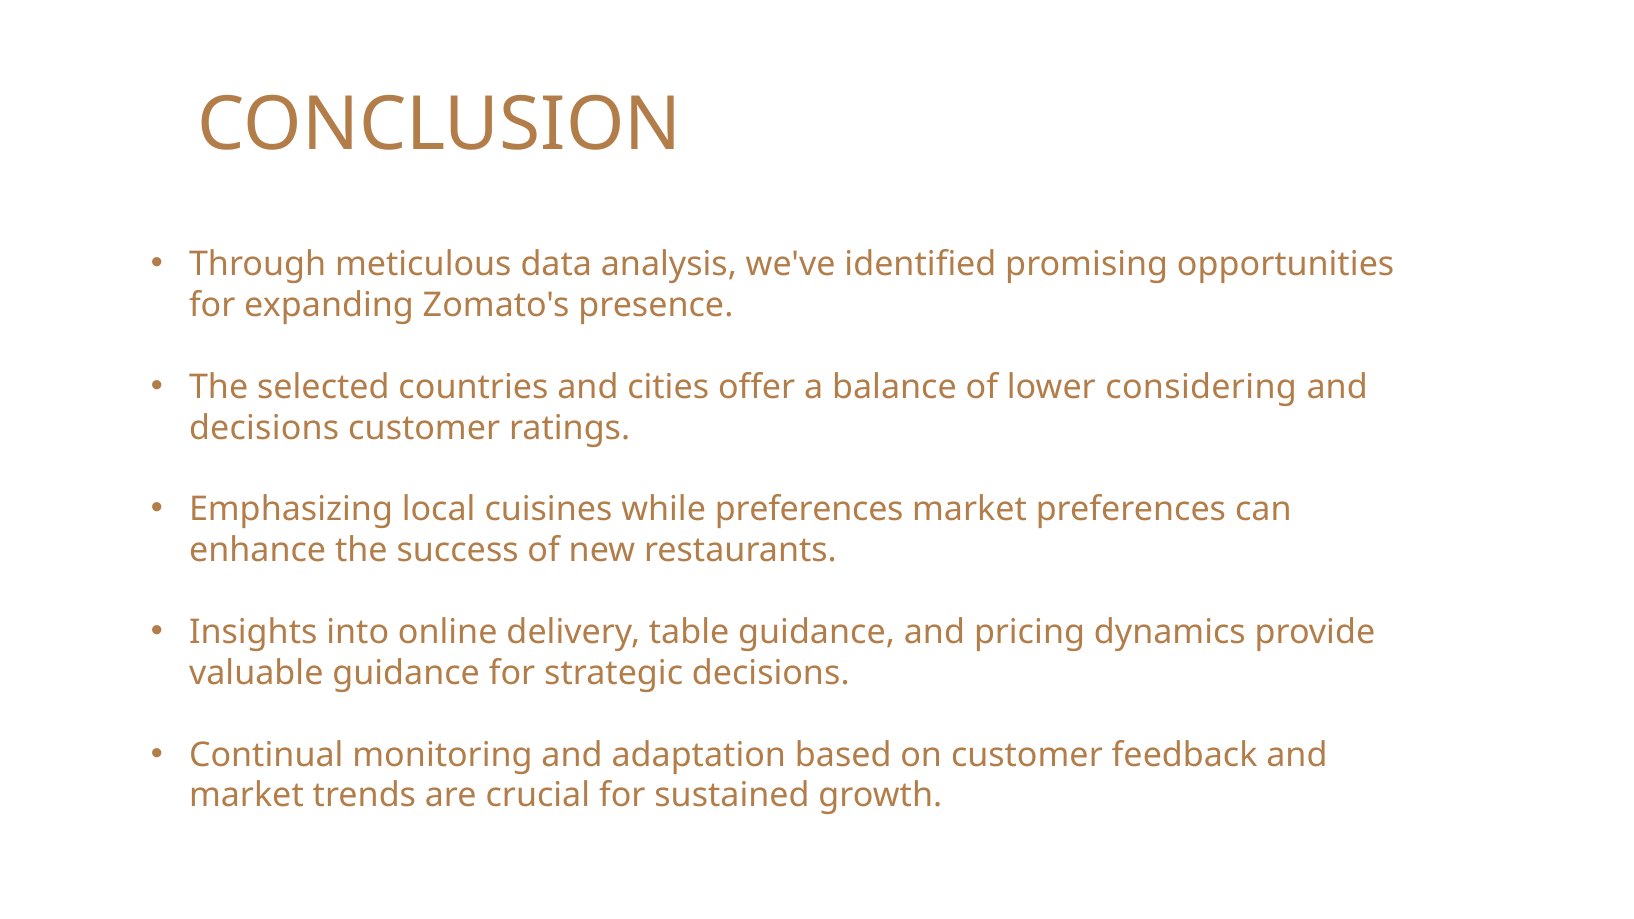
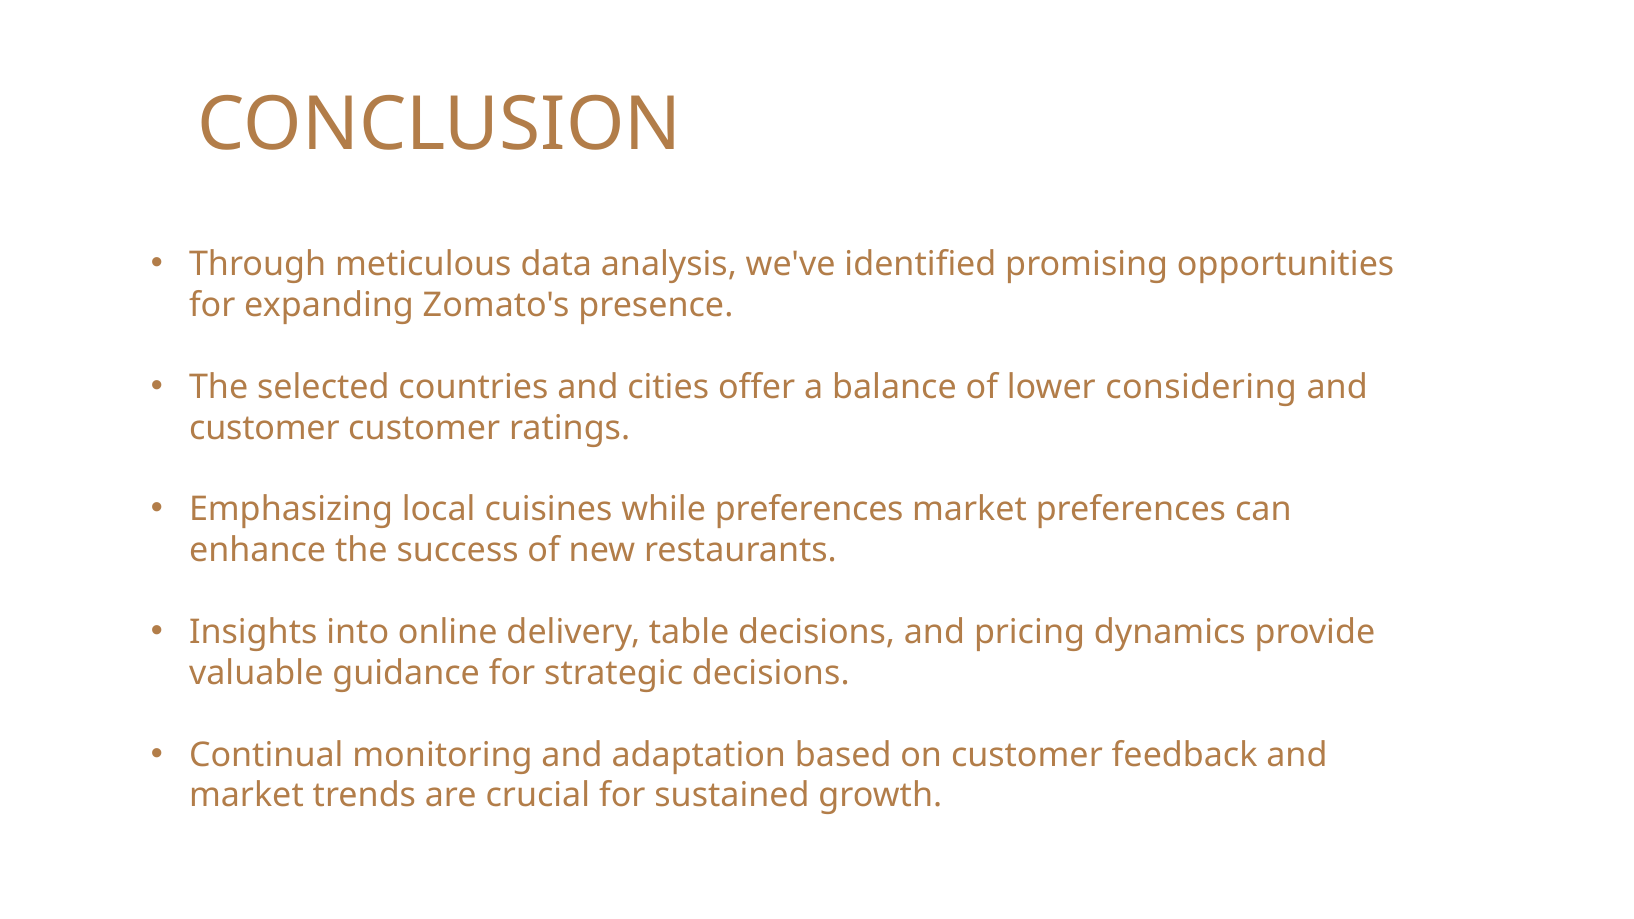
decisions at (264, 428): decisions -> customer
table guidance: guidance -> decisions
